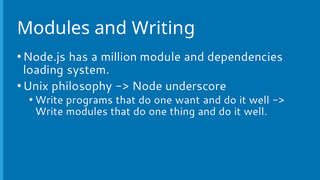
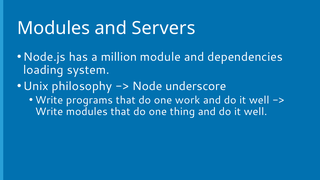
Writing: Writing -> Servers
want: want -> work
